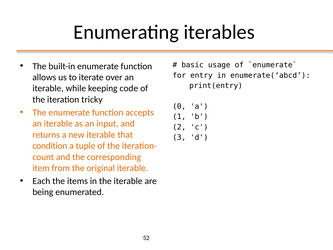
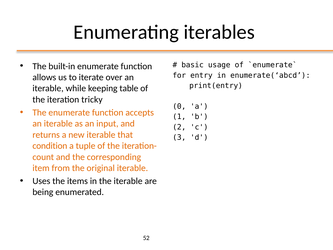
code: code -> table
Each: Each -> Uses
